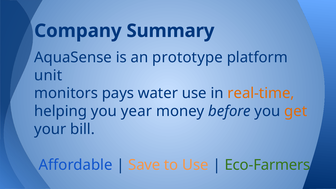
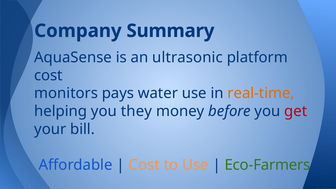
prototype: prototype -> ultrasonic
unit at (48, 75): unit -> cost
year: year -> they
get colour: orange -> red
Save at (144, 165): Save -> Cost
